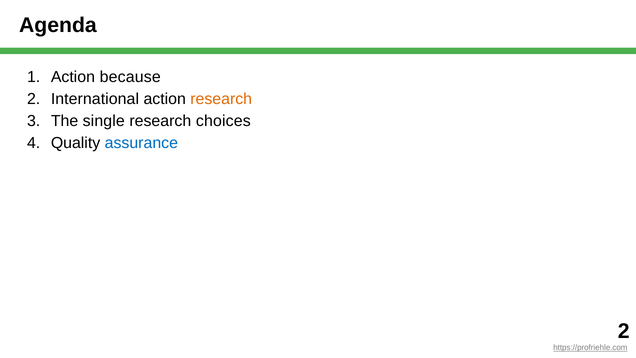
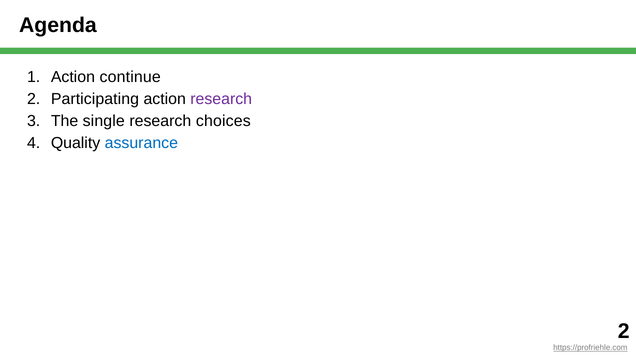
because: because -> continue
International: International -> Participating
research at (221, 99) colour: orange -> purple
